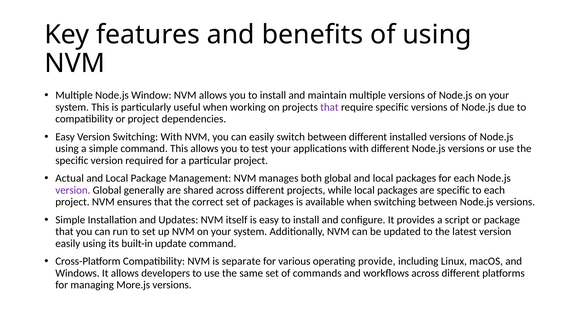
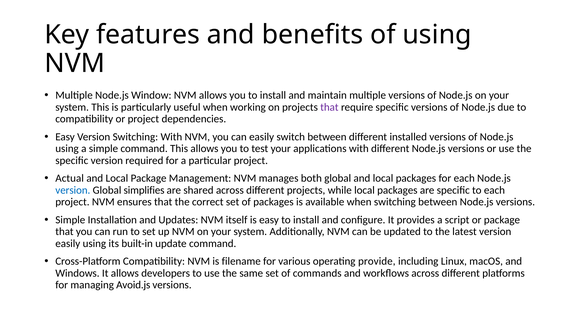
version at (73, 190) colour: purple -> blue
generally: generally -> simplifies
separate: separate -> filename
More.js: More.js -> Avoid.js
